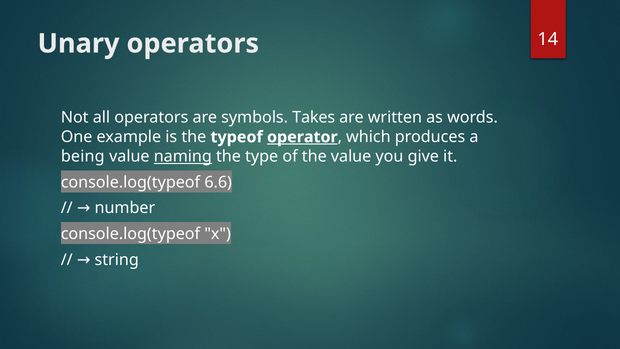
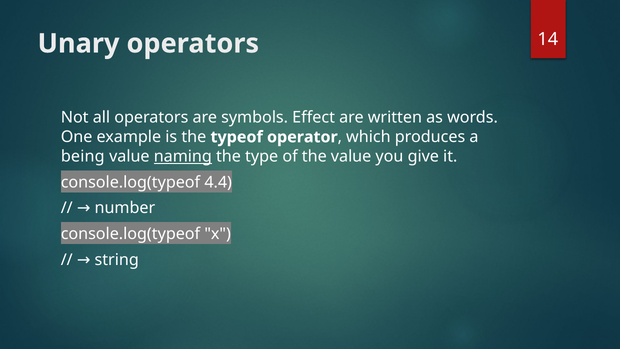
Takes: Takes -> Effect
operator underline: present -> none
6.6: 6.6 -> 4.4
